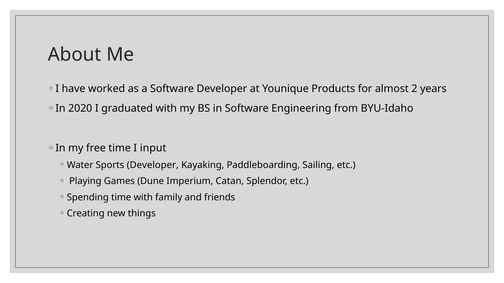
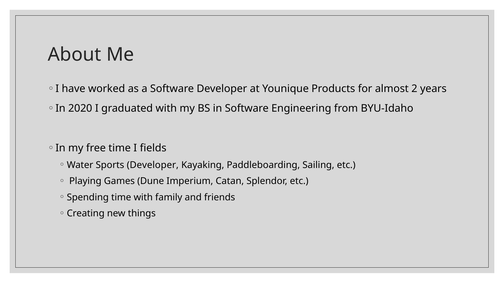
input: input -> fields
